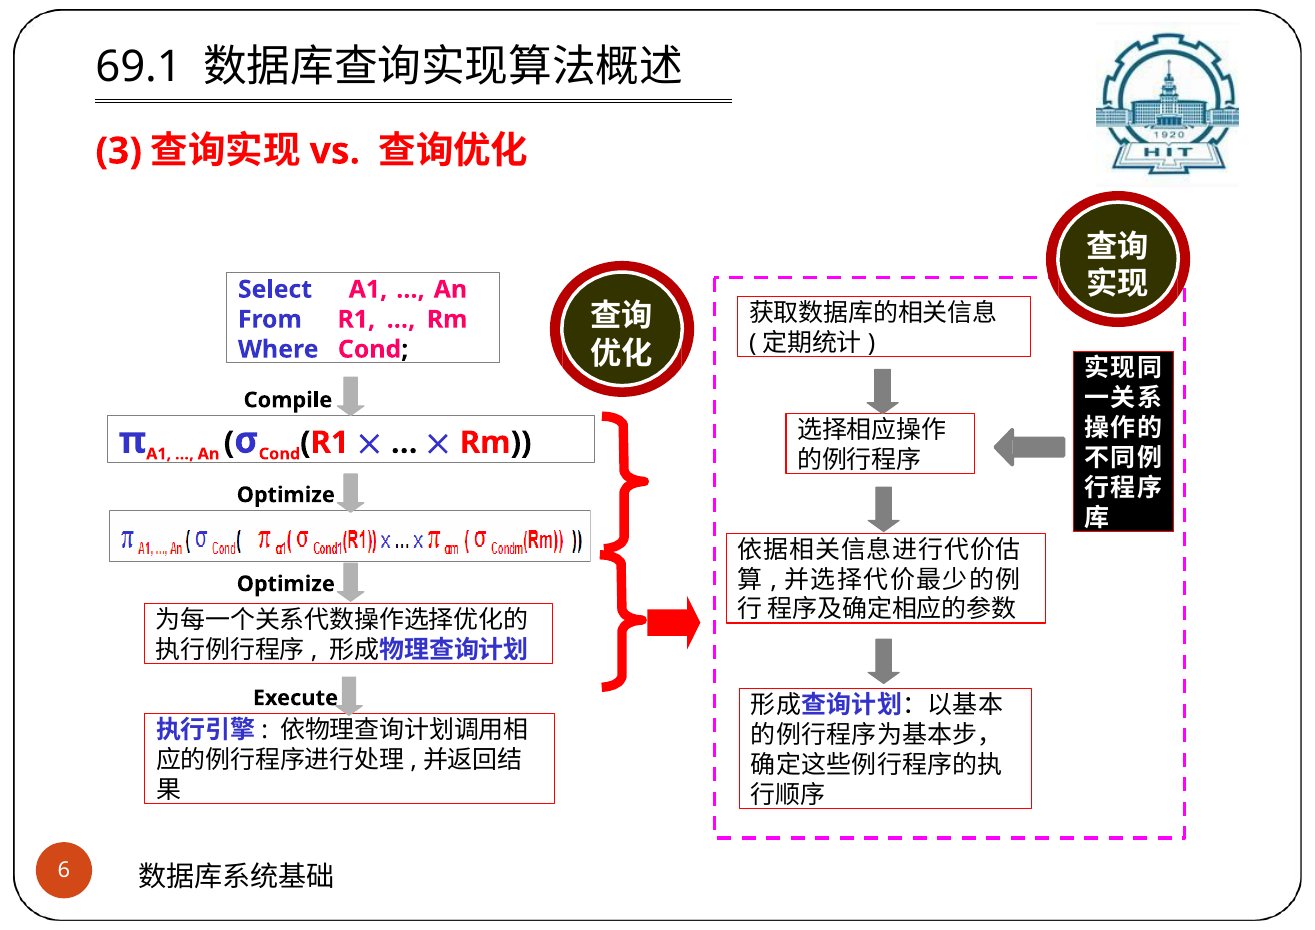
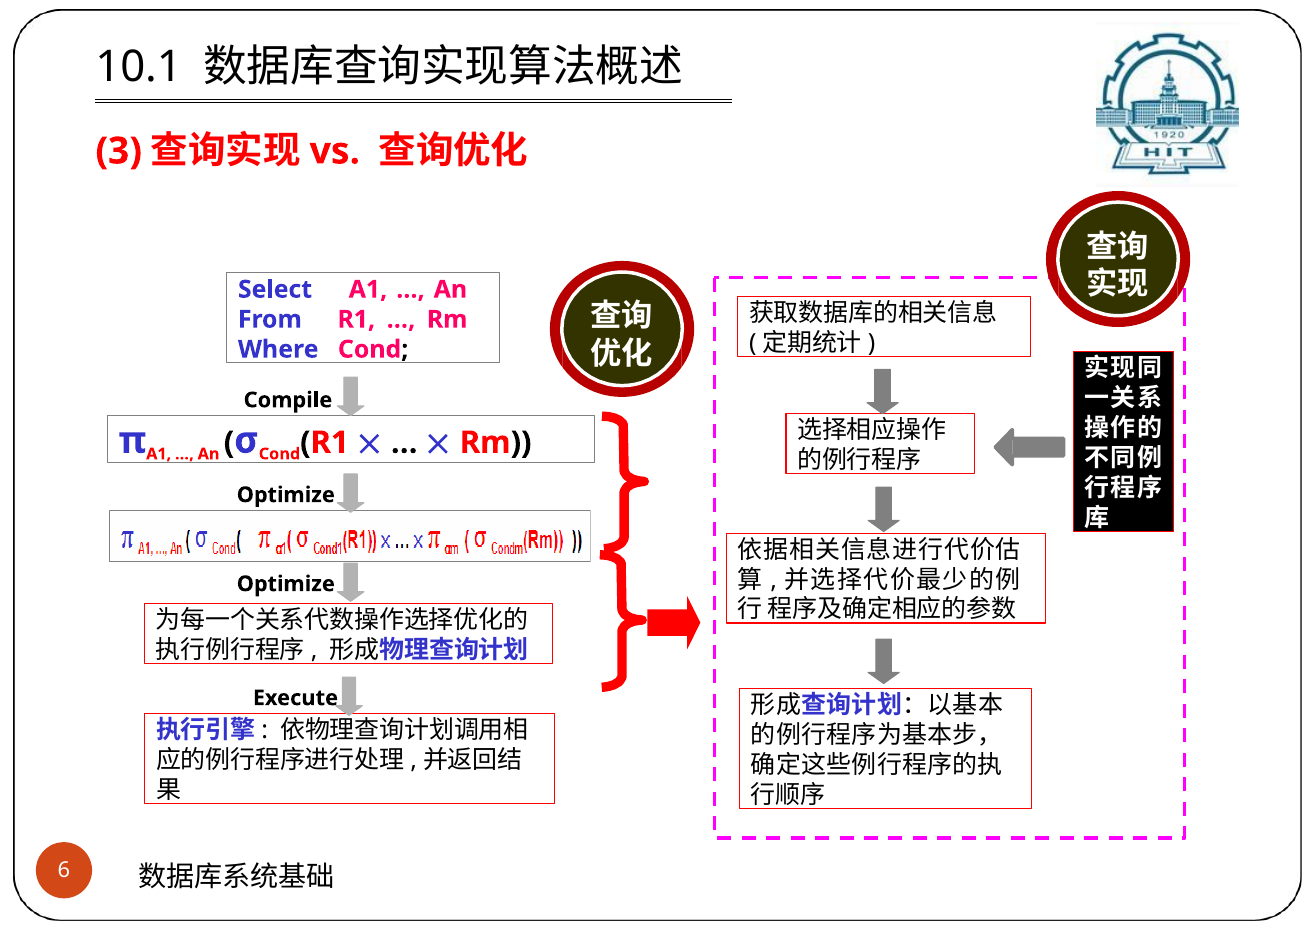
69.1: 69.1 -> 10.1
